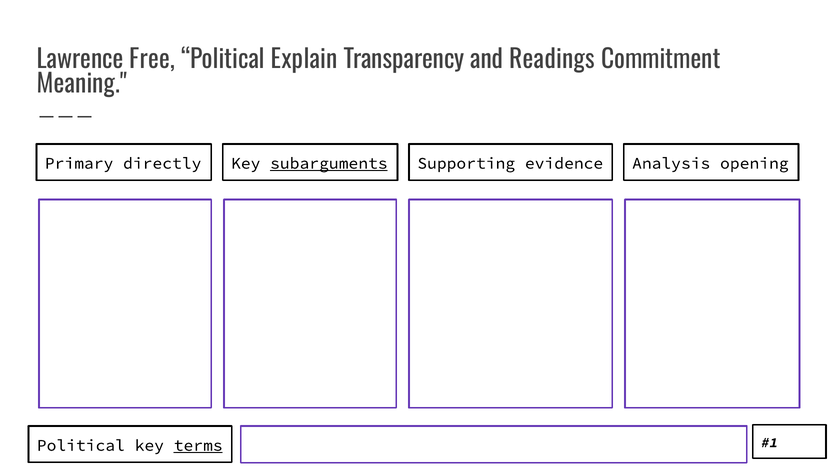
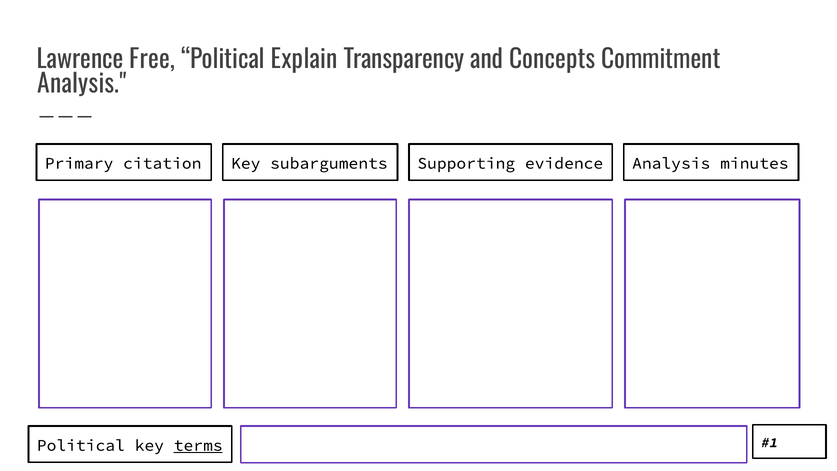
Readings: Readings -> Concepts
Meaning at (82, 84): Meaning -> Analysis
directly: directly -> citation
subarguments underline: present -> none
opening: opening -> minutes
